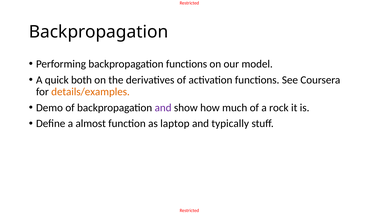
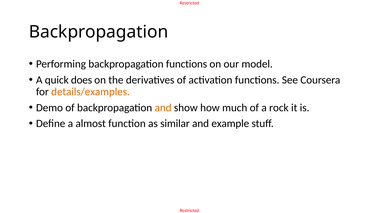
both: both -> does
and at (163, 108) colour: purple -> orange
laptop: laptop -> similar
typically: typically -> example
